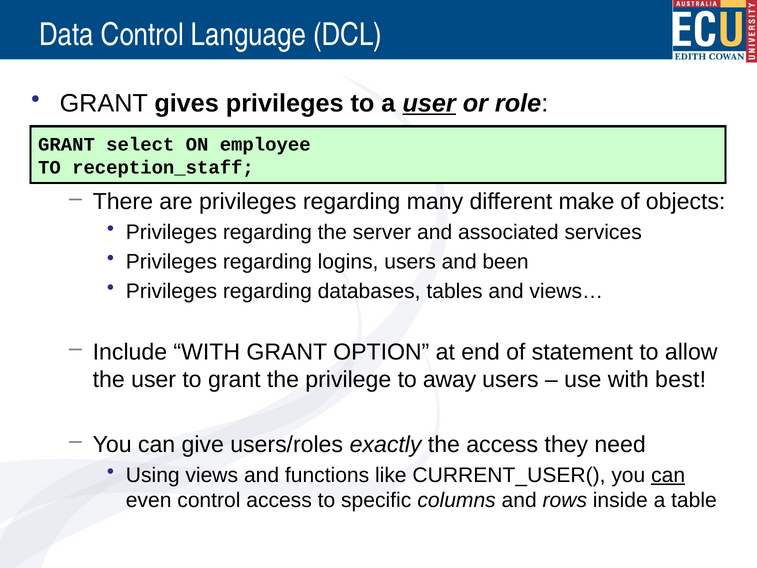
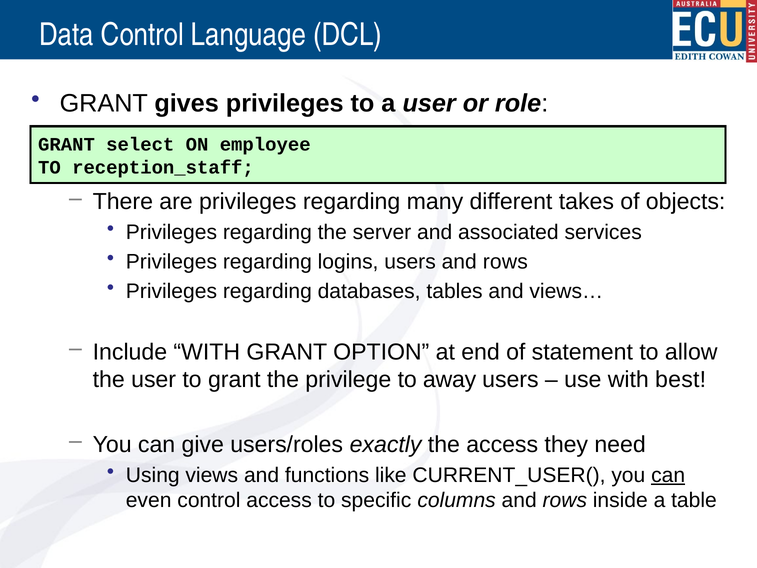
user at (429, 103) underline: present -> none
make: make -> takes
users and been: been -> rows
